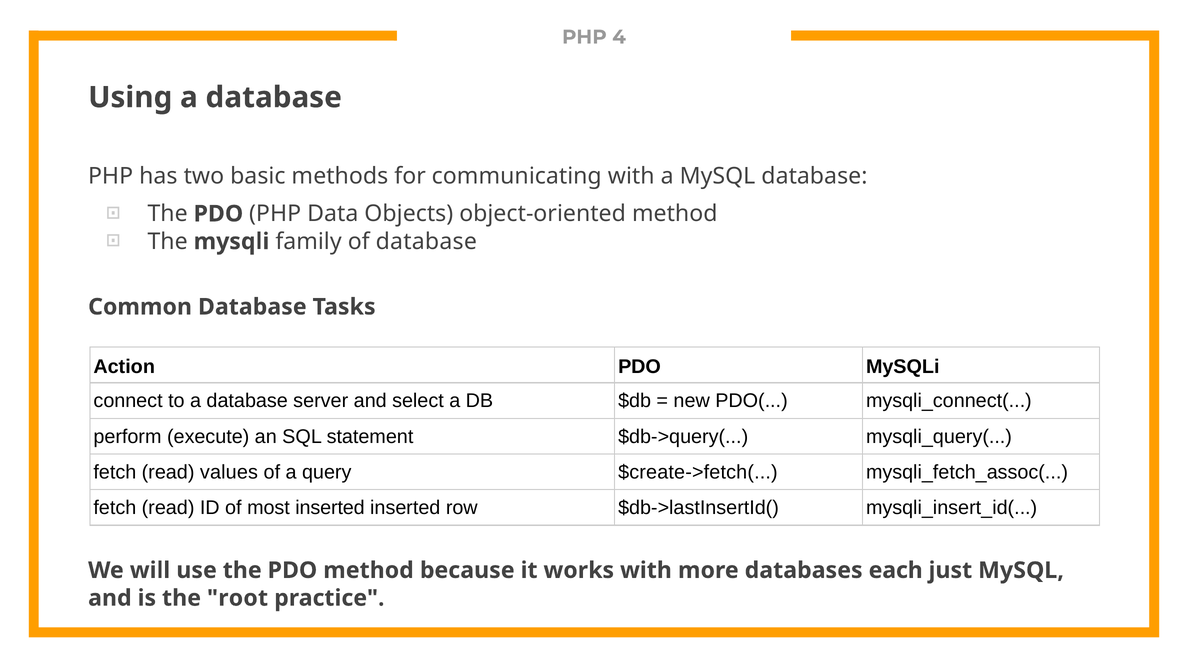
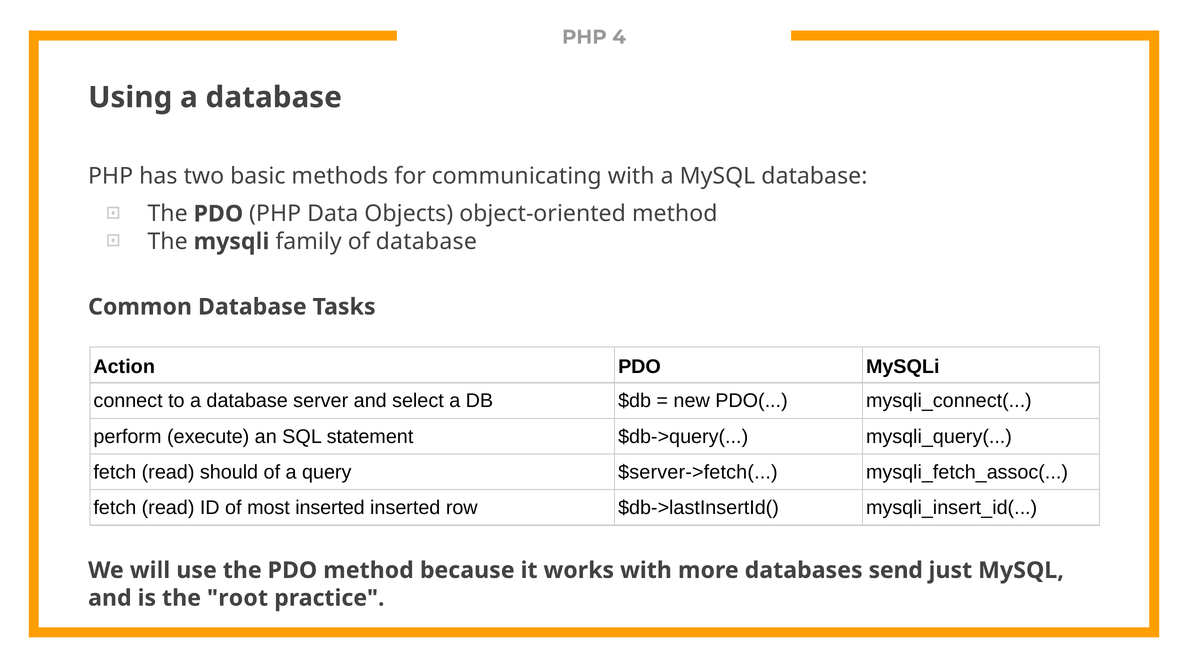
values: values -> should
$create->fetch(: $create->fetch( -> $server->fetch(
each: each -> send
